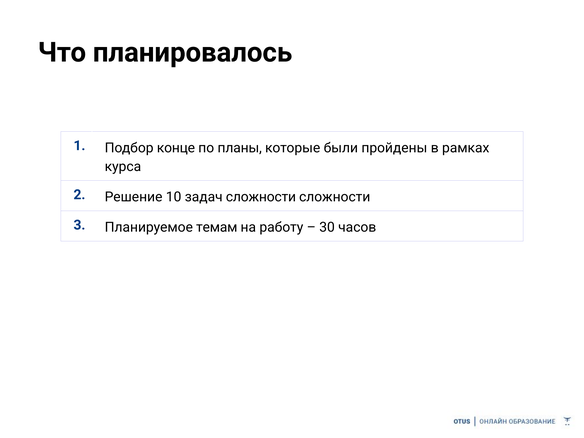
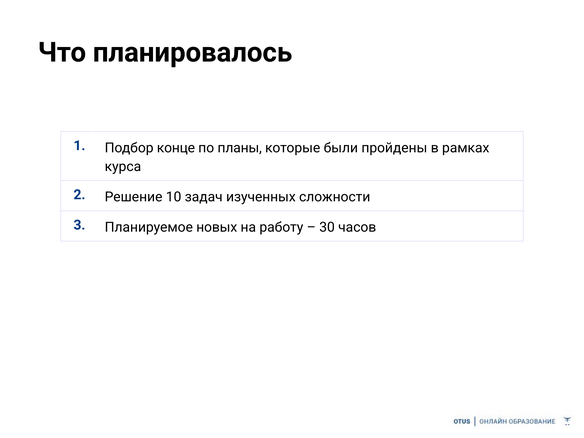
задач сложности: сложности -> изученных
темам: темам -> новых
